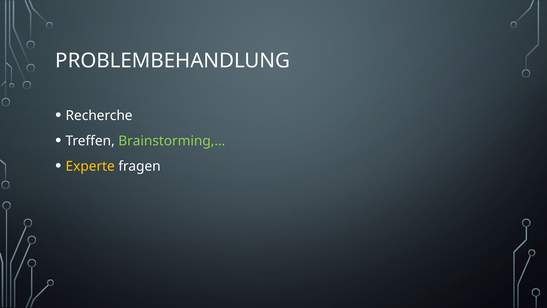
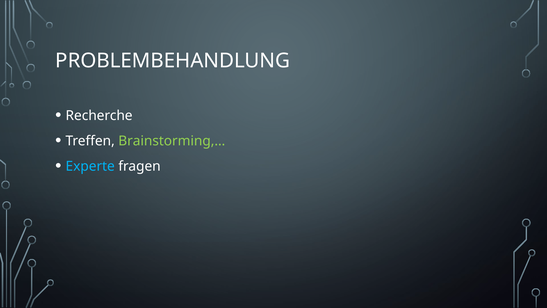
Experte colour: yellow -> light blue
